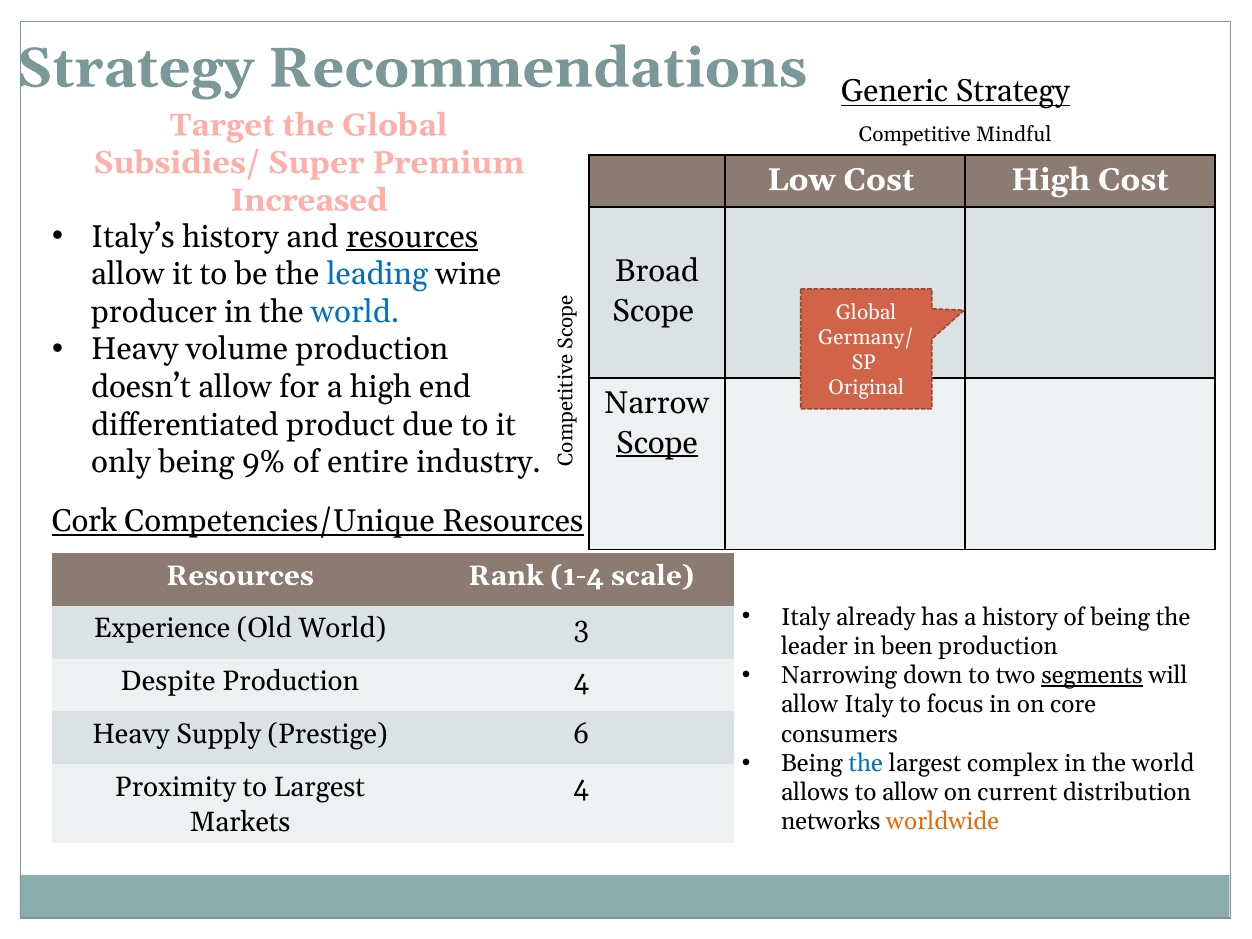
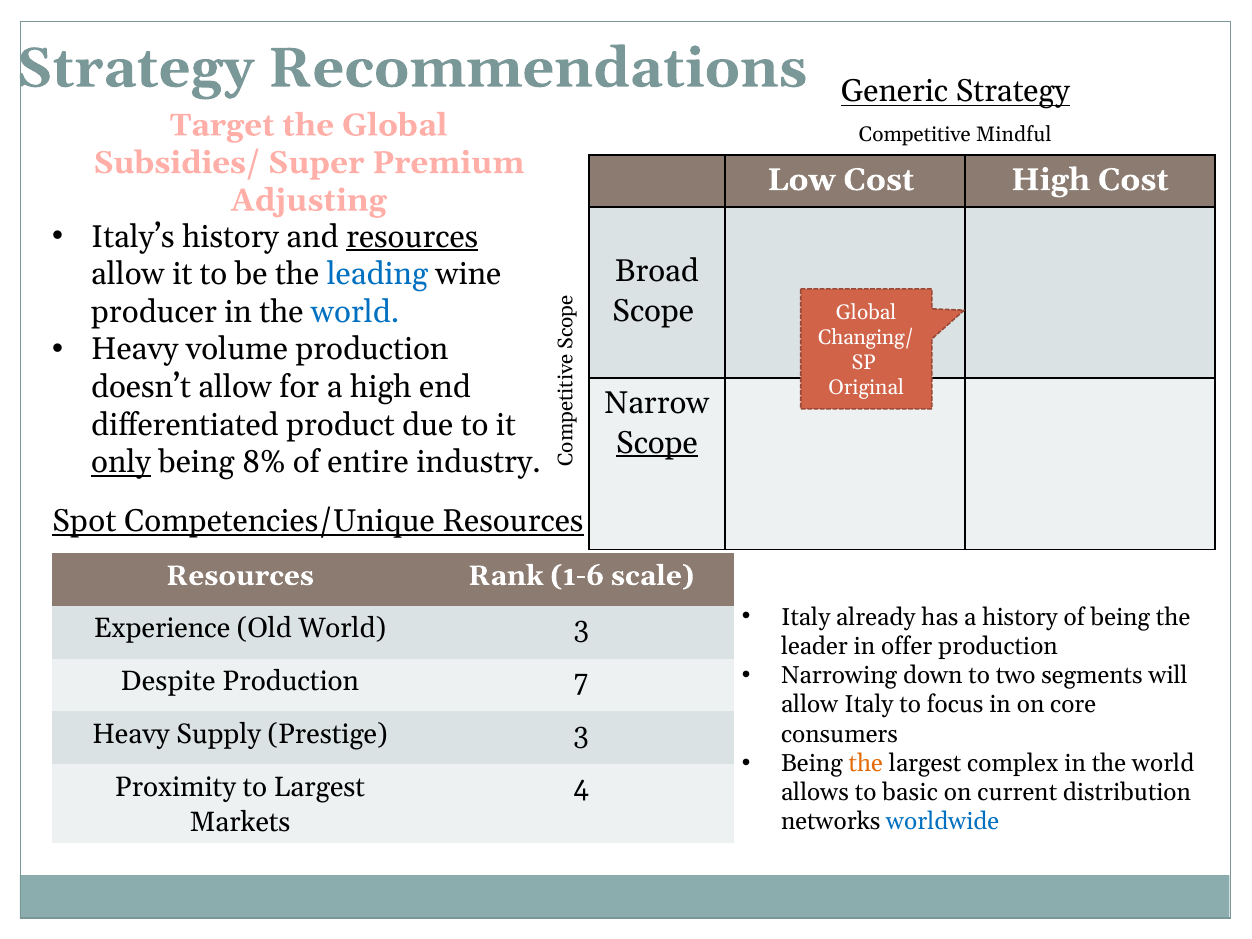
Increased: Increased -> Adjusting
Germany/: Germany/ -> Changing/
only underline: none -> present
9%: 9% -> 8%
Cork: Cork -> Spot
1-4: 1-4 -> 1-6
been: been -> offer
segments underline: present -> none
Production 4: 4 -> 7
Prestige 6: 6 -> 3
the at (866, 763) colour: blue -> orange
to allow: allow -> basic
worldwide colour: orange -> blue
